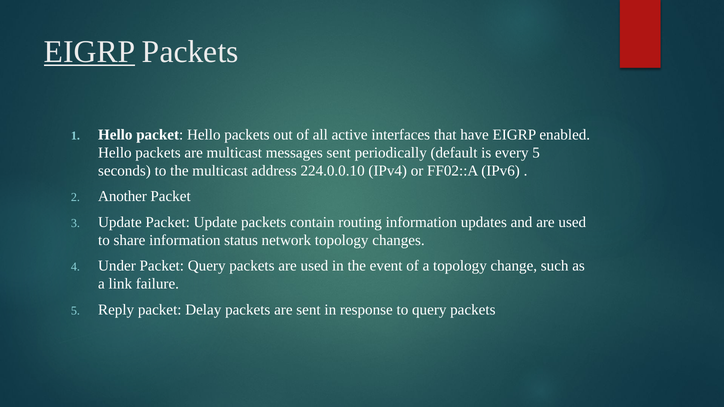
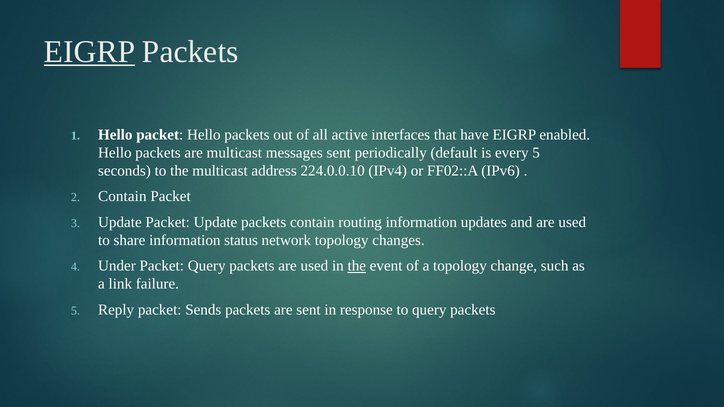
Another at (122, 197): Another -> Contain
the at (357, 266) underline: none -> present
Delay: Delay -> Sends
